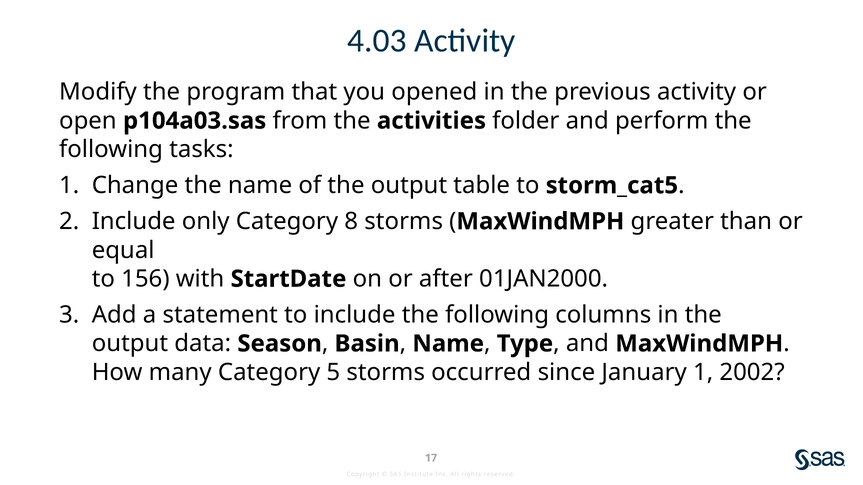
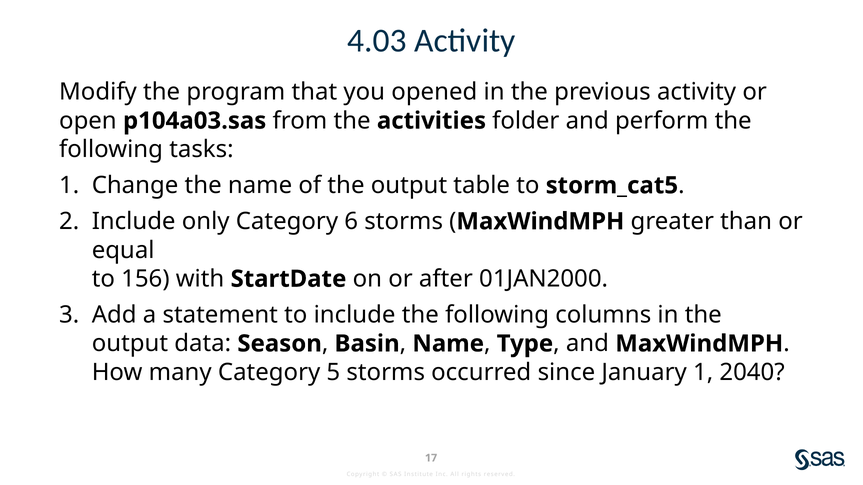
8: 8 -> 6
2002: 2002 -> 2040
